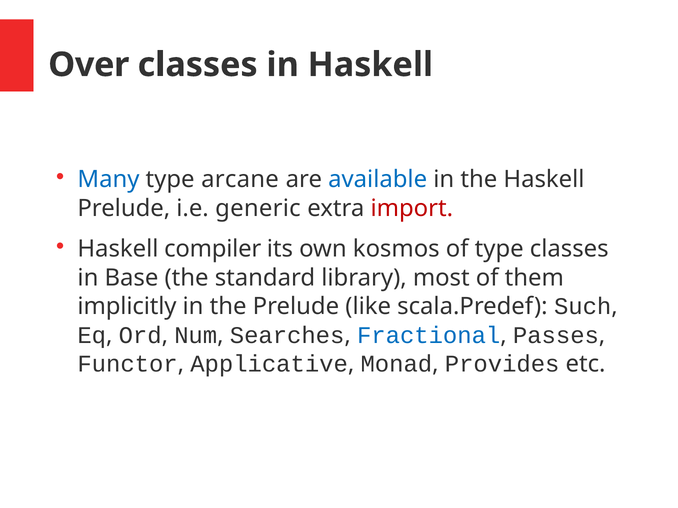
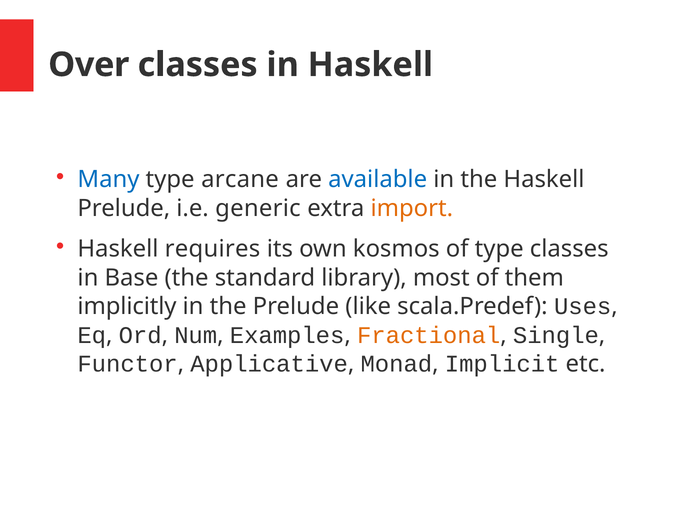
import colour: red -> orange
compiler: compiler -> requires
Such: Such -> Uses
Searches: Searches -> Examples
Fractional colour: blue -> orange
Passes: Passes -> Single
Provides: Provides -> Implicit
